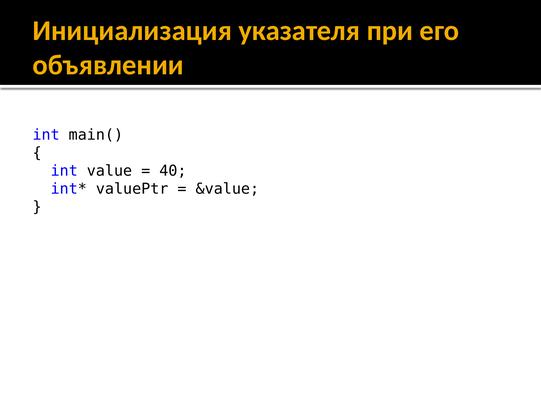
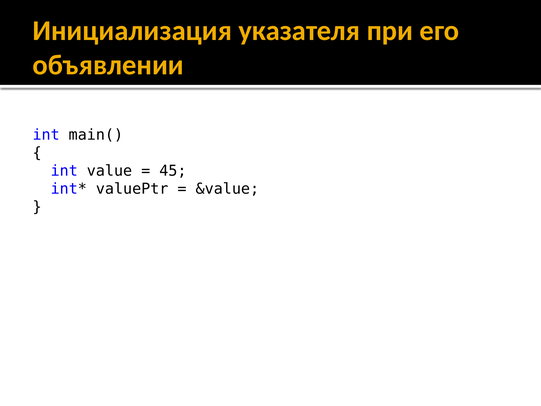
40: 40 -> 45
